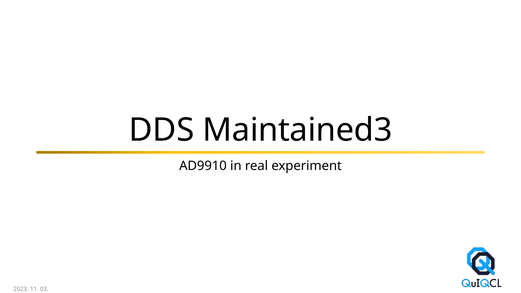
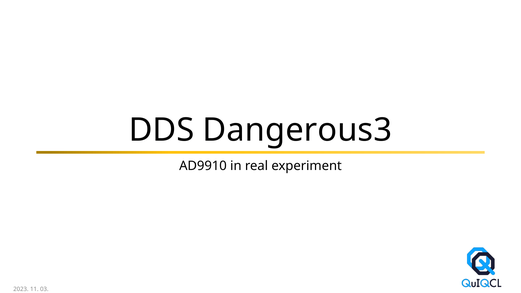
Maintained3: Maintained3 -> Dangerous3
